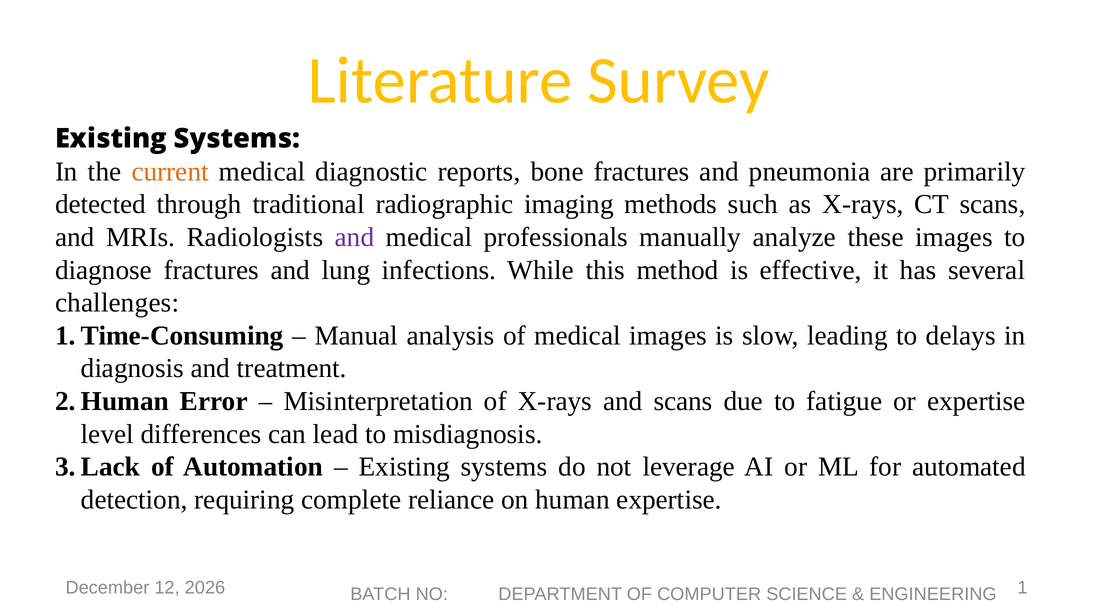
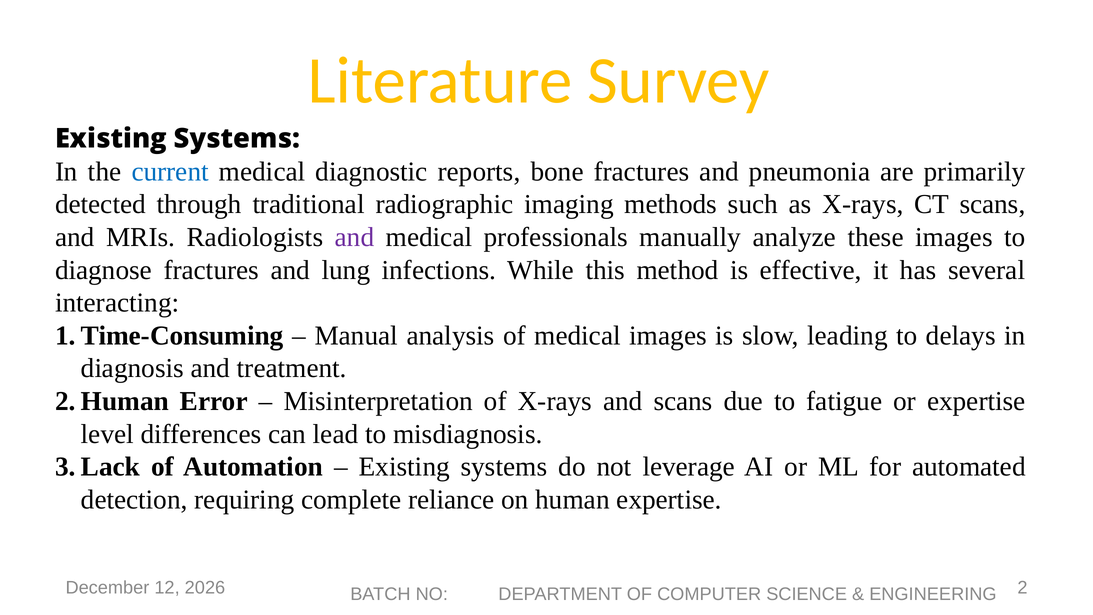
current colour: orange -> blue
challenges: challenges -> interacting
1: 1 -> 2
